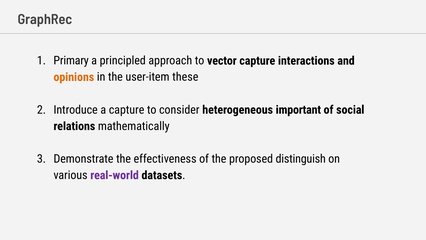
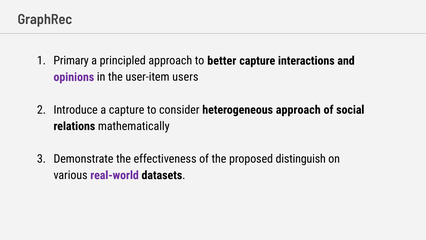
vector: vector -> better
opinions colour: orange -> purple
these: these -> users
heterogeneous important: important -> approach
